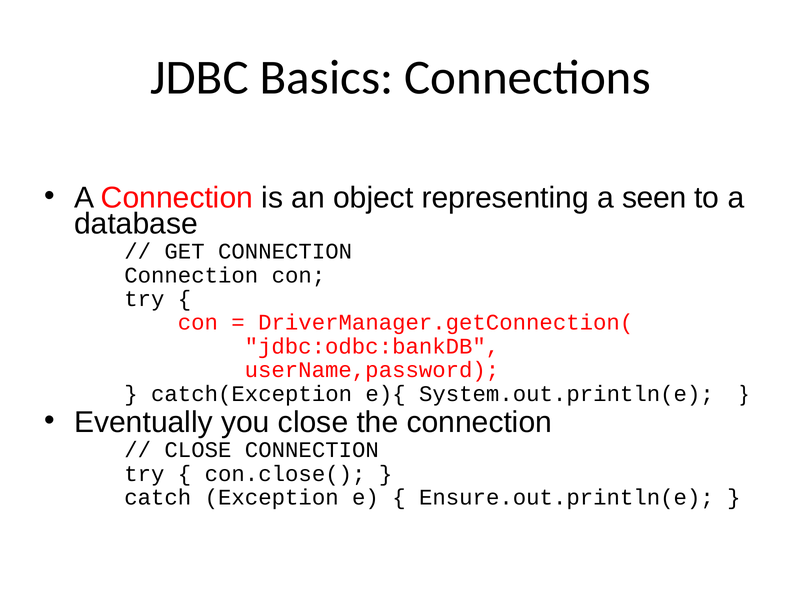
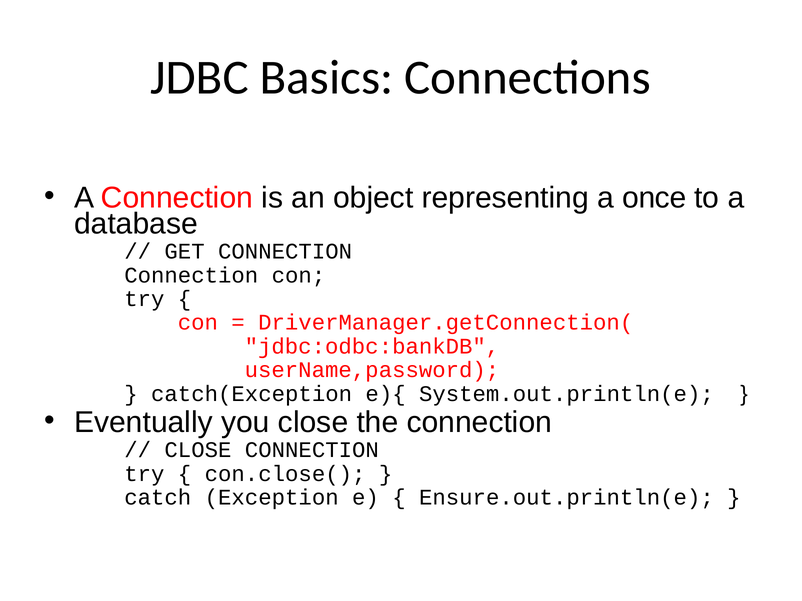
seen: seen -> once
